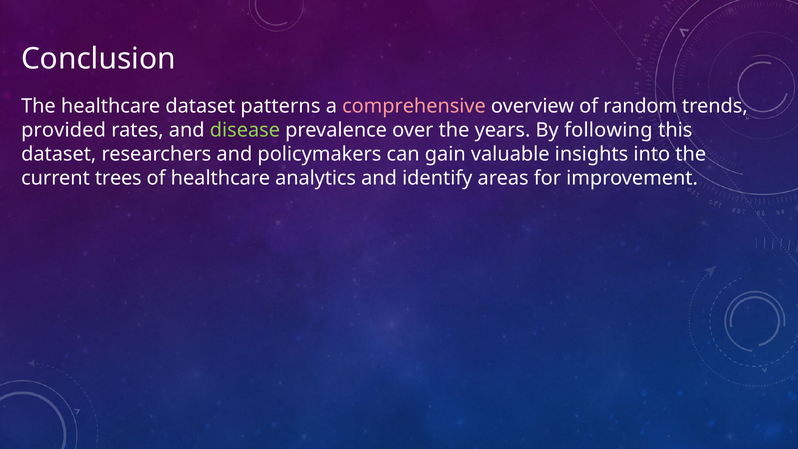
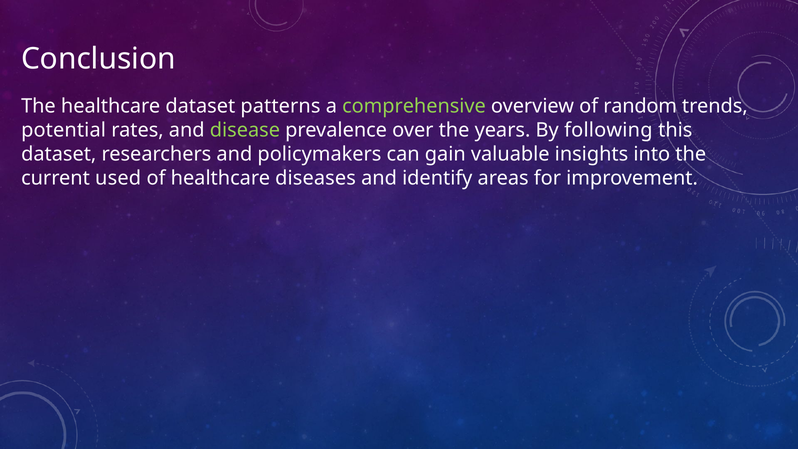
comprehensive colour: pink -> light green
provided: provided -> potential
trees: trees -> used
analytics: analytics -> diseases
